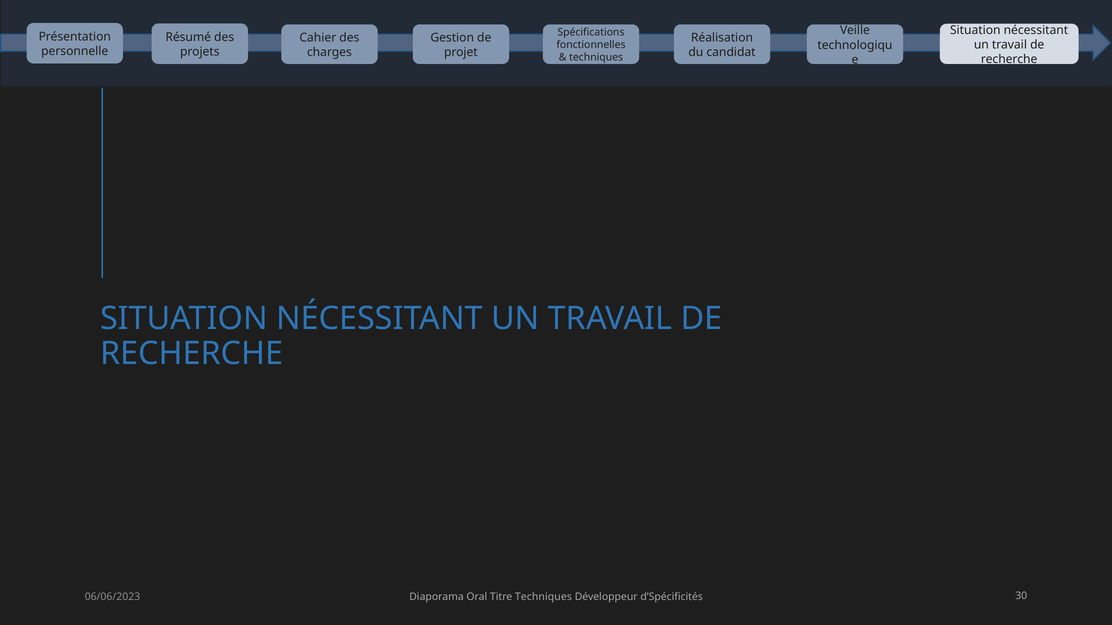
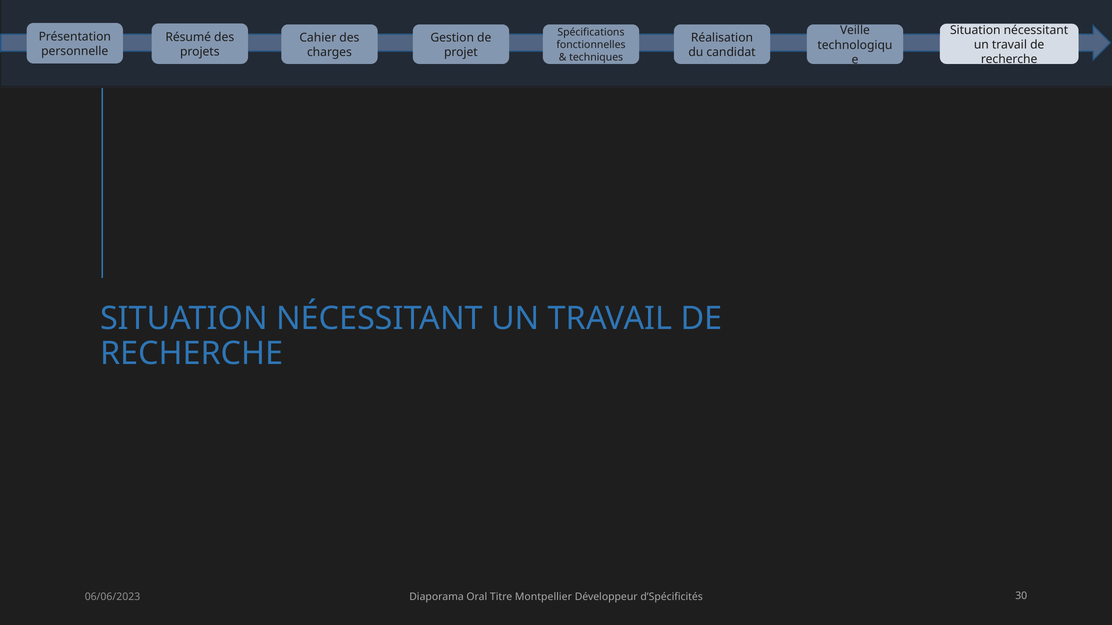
Titre Techniques: Techniques -> Montpellier
